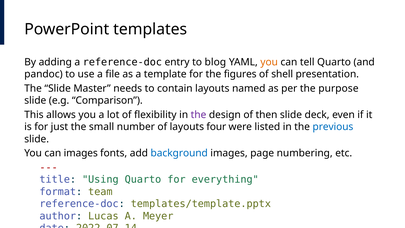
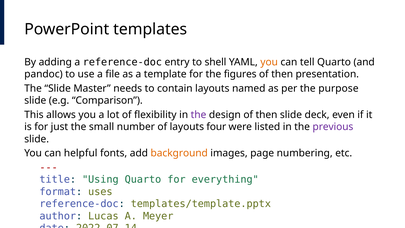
blog: blog -> shell
shell at (282, 74): shell -> then
previous colour: blue -> purple
can images: images -> helpful
background colour: blue -> orange
team: team -> uses
